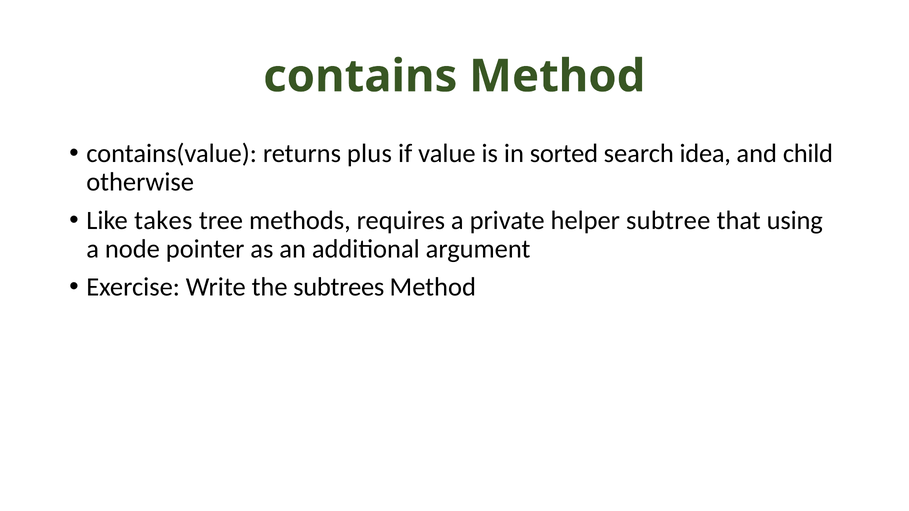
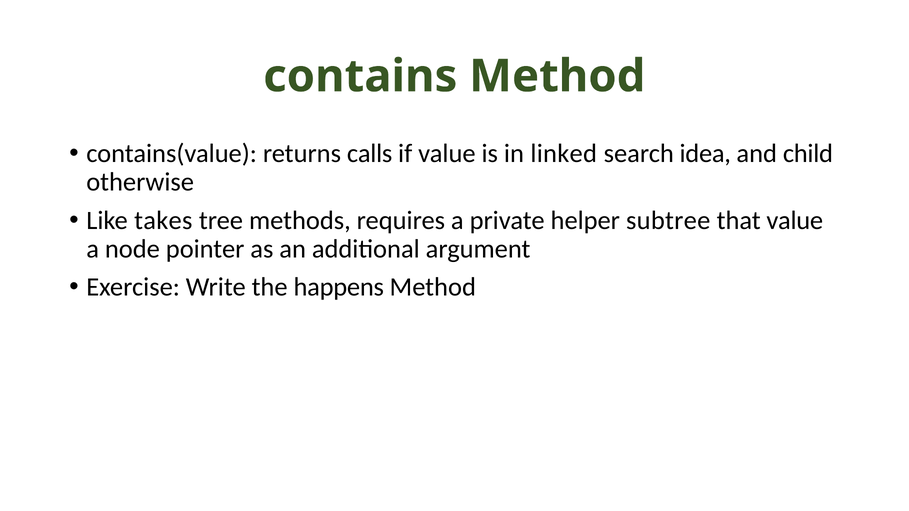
plus: plus -> calls
sorted: sorted -> linked
that using: using -> value
subtrees: subtrees -> happens
